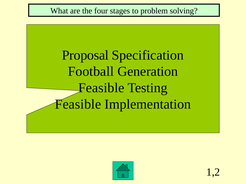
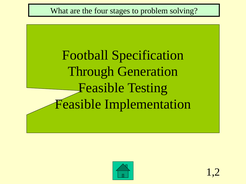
Proposal: Proposal -> Football
Football: Football -> Through
